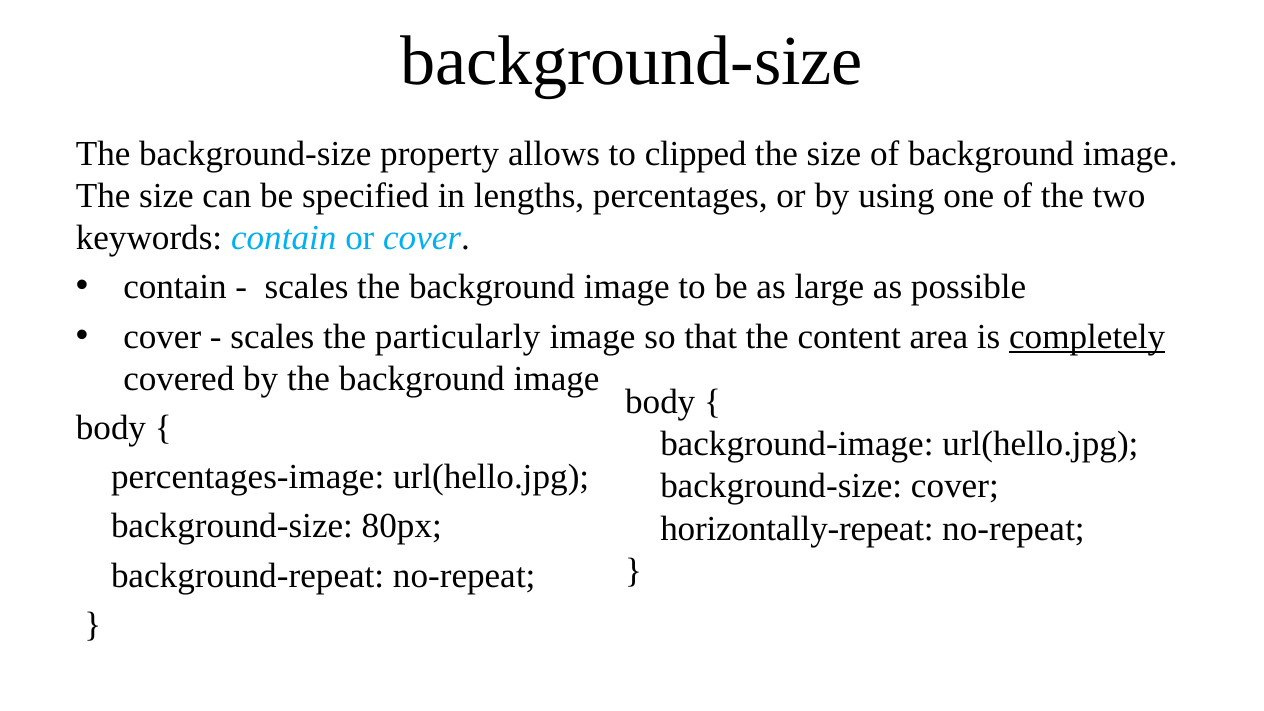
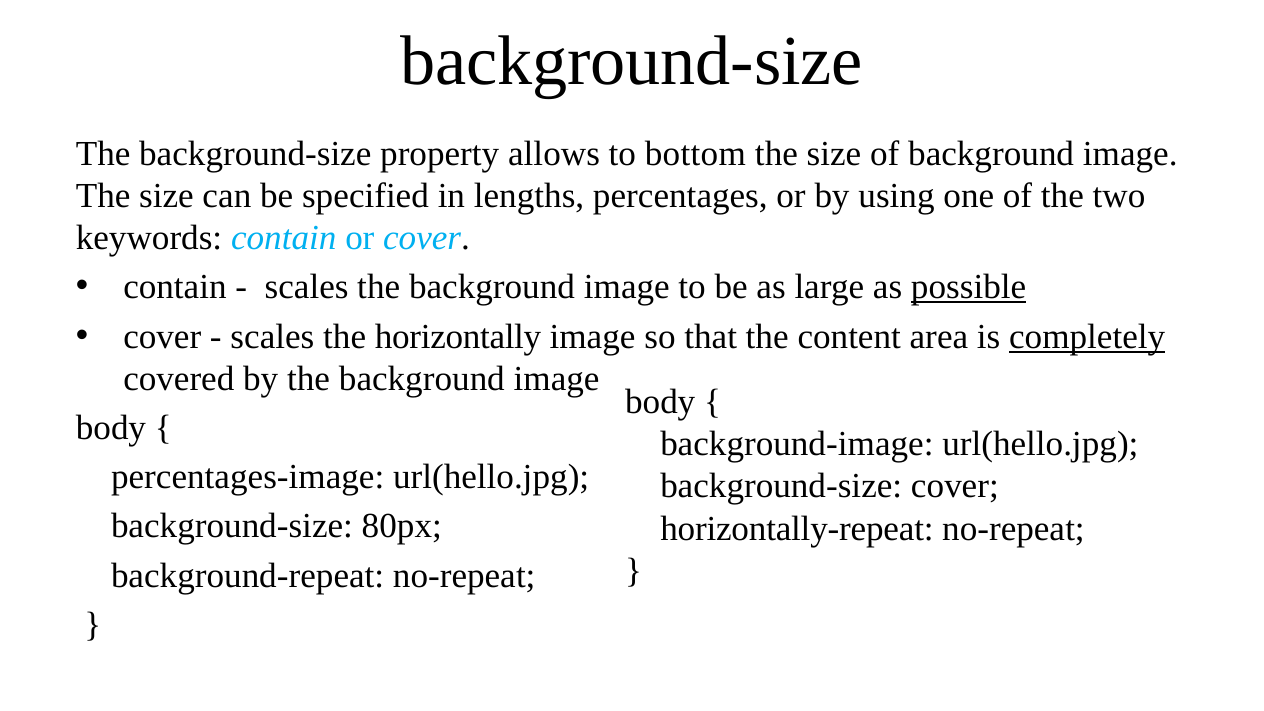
clipped: clipped -> bottom
possible underline: none -> present
particularly: particularly -> horizontally
